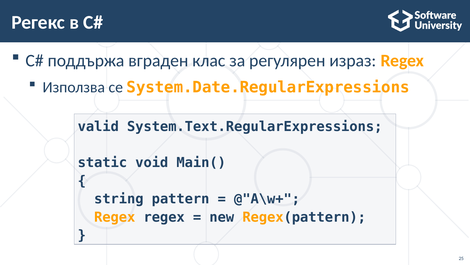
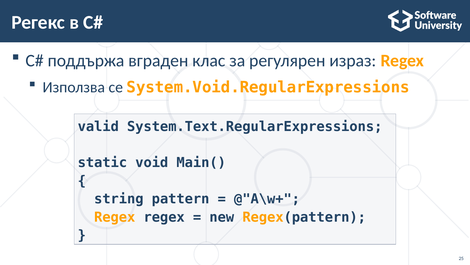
System.Date.RegularExpressions: System.Date.RegularExpressions -> System.Void.RegularExpressions
